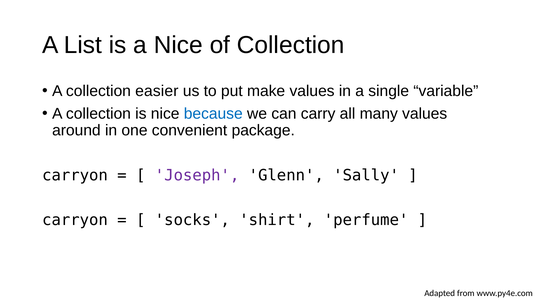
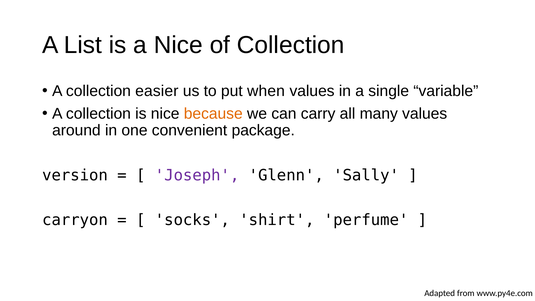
make: make -> when
because colour: blue -> orange
carryon at (75, 175): carryon -> version
